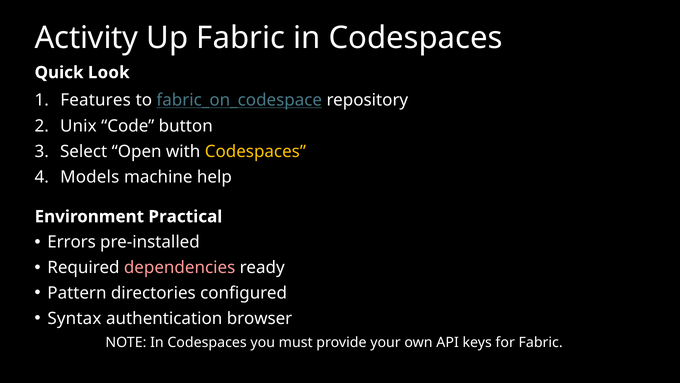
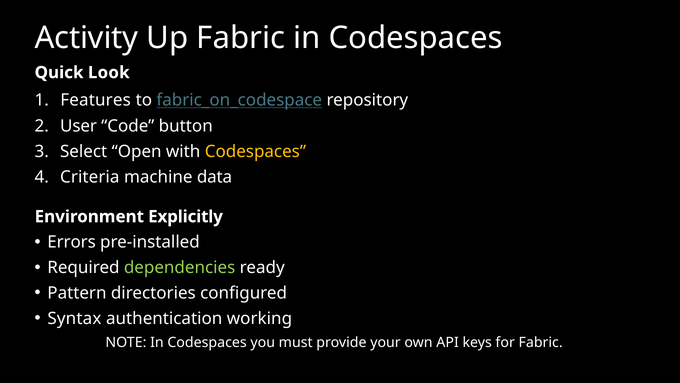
Unix: Unix -> User
Models: Models -> Criteria
help: help -> data
Practical: Practical -> Explicitly
dependencies colour: pink -> light green
browser: browser -> working
